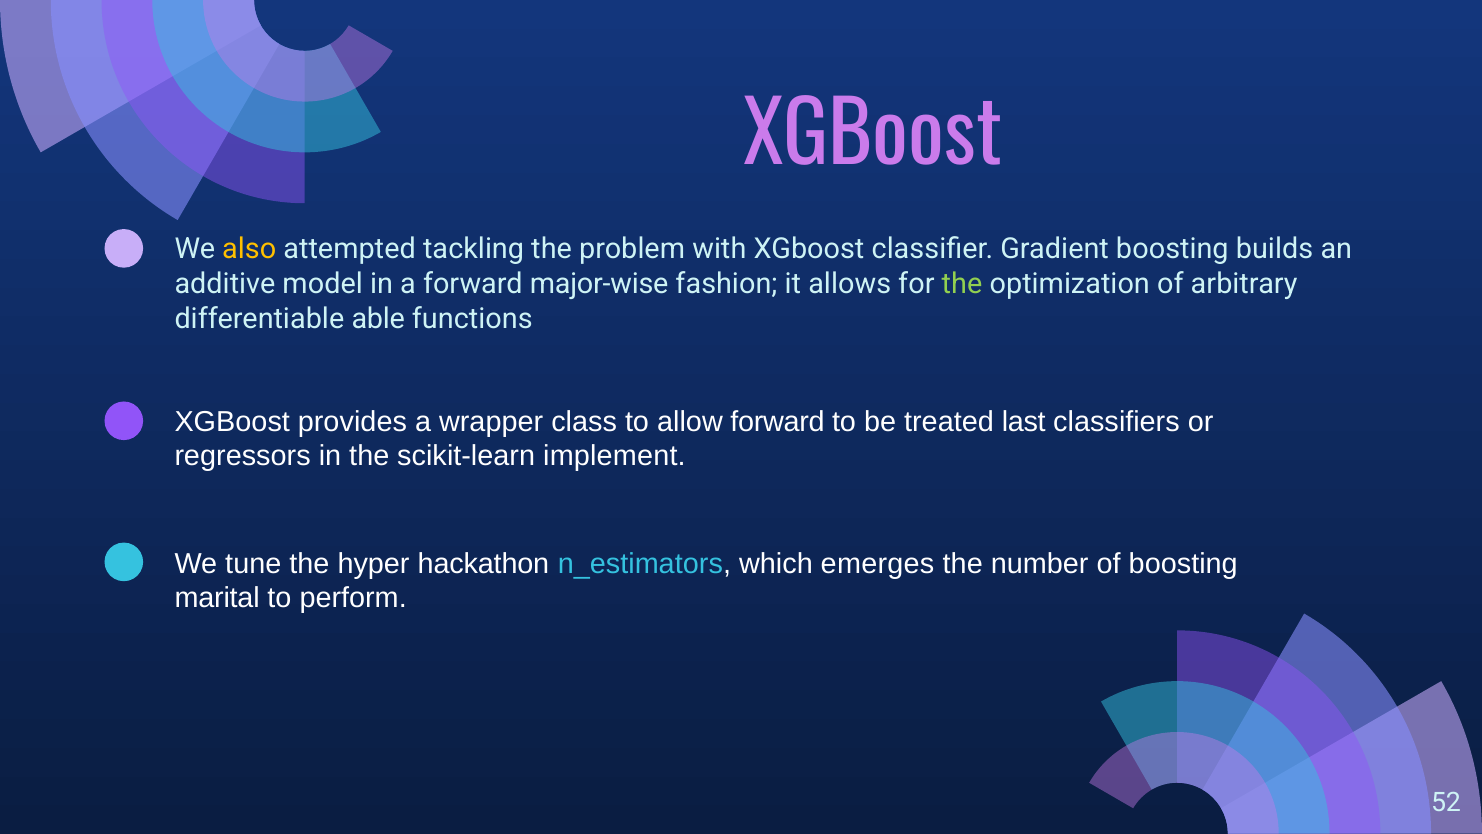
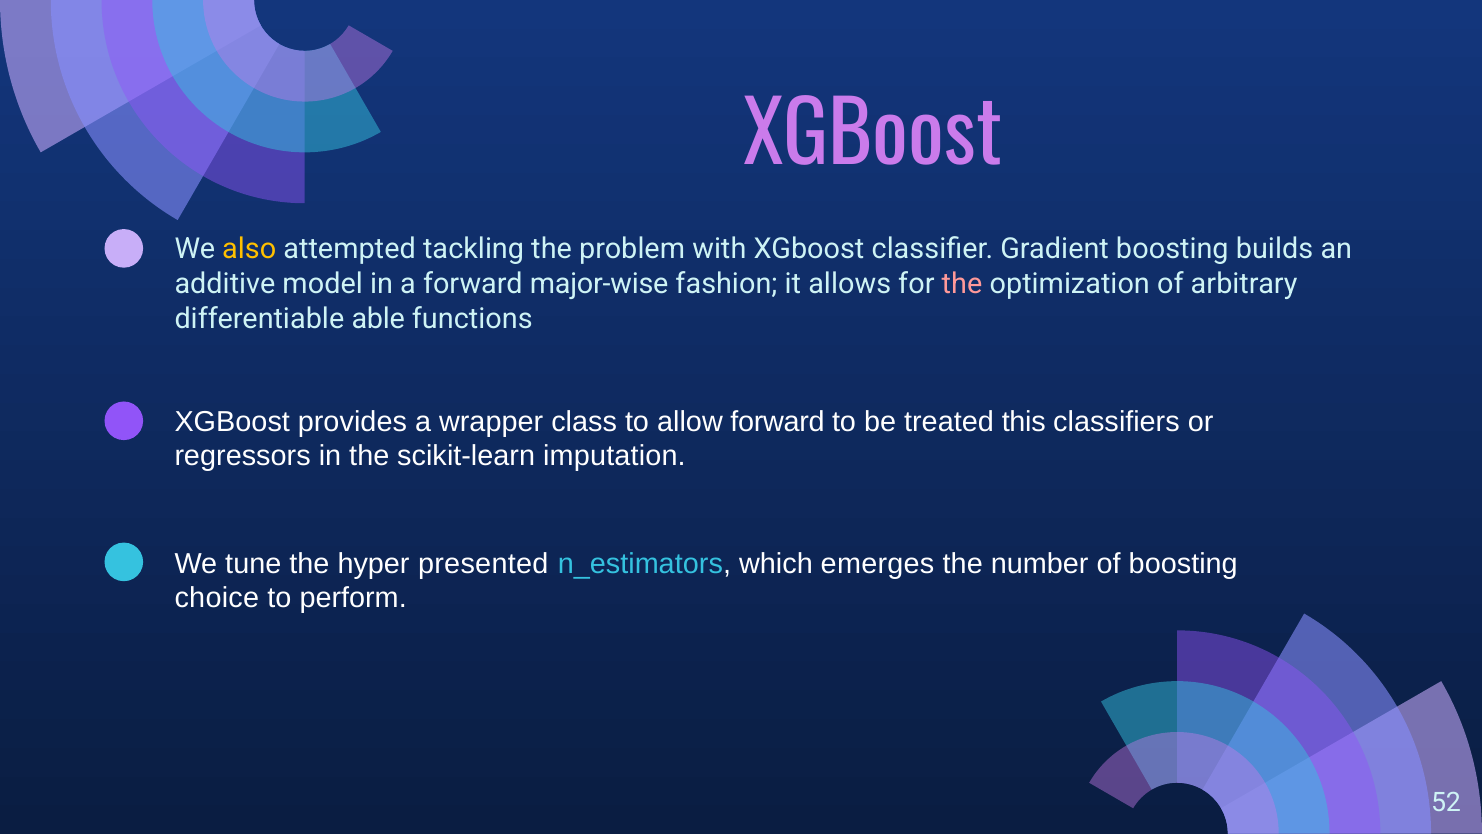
the at (962, 284) colour: light green -> pink
last: last -> this
implement: implement -> imputation
hackathon: hackathon -> presented
marital: marital -> choice
